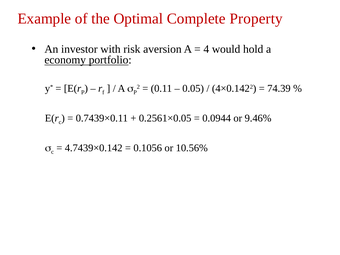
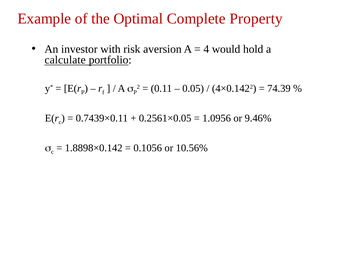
economy: economy -> calculate
0.0944: 0.0944 -> 1.0956
4.7439×0.142: 4.7439×0.142 -> 1.8898×0.142
